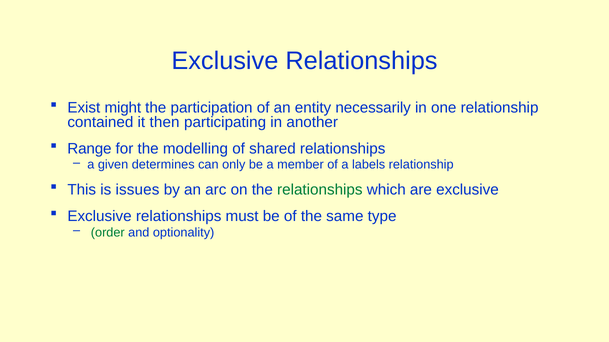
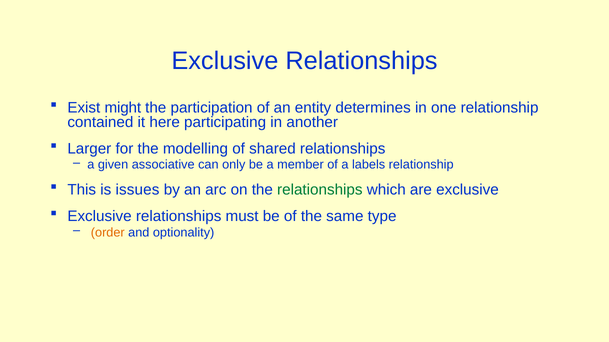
necessarily: necessarily -> determines
then: then -> here
Range: Range -> Larger
determines: determines -> associative
order colour: green -> orange
